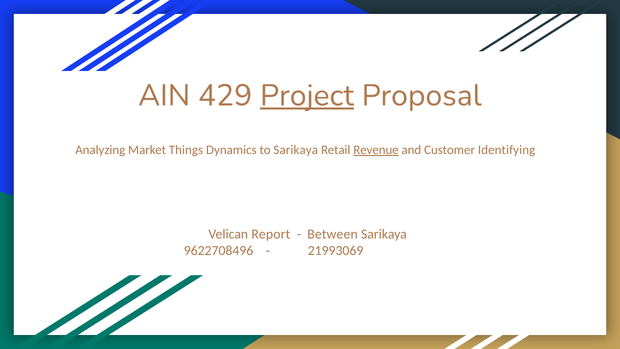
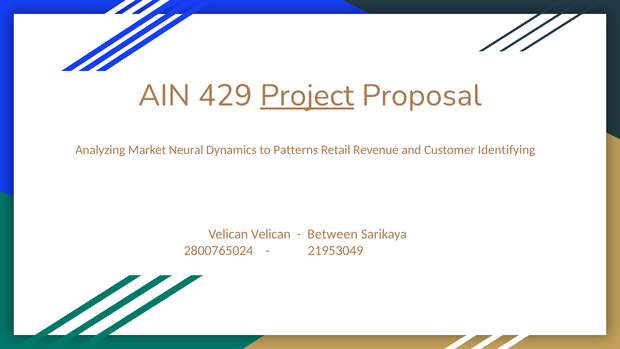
Things: Things -> Neural
to Sarikaya: Sarikaya -> Patterns
Revenue underline: present -> none
Velican Report: Report -> Velican
9622708496: 9622708496 -> 2800765024
21993069: 21993069 -> 21953049
